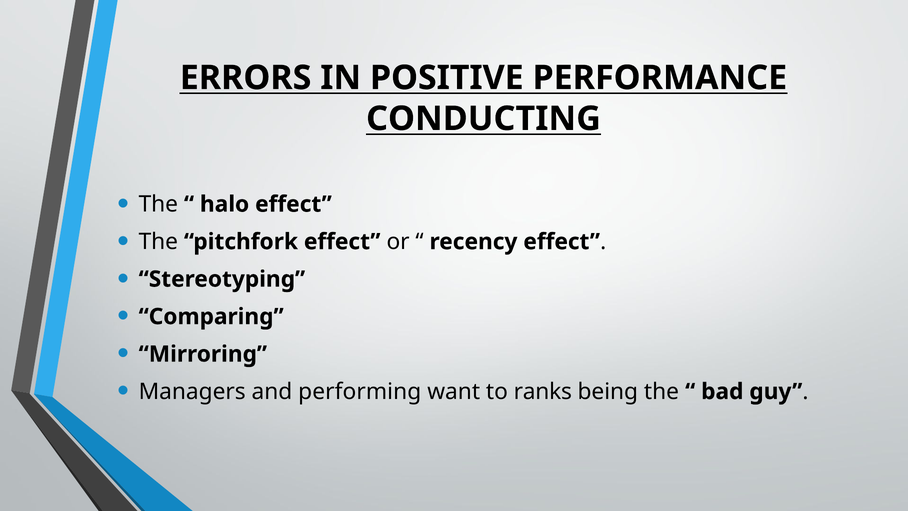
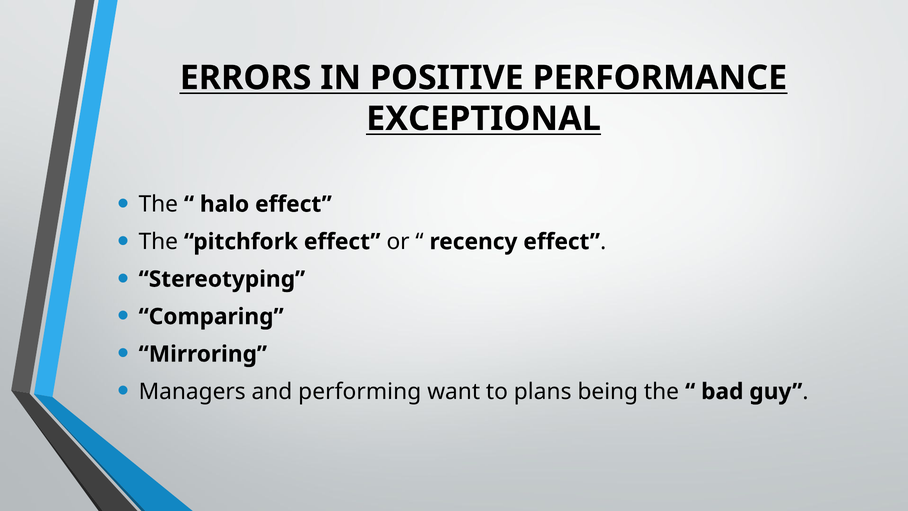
CONDUCTING: CONDUCTING -> EXCEPTIONAL
ranks: ranks -> plans
